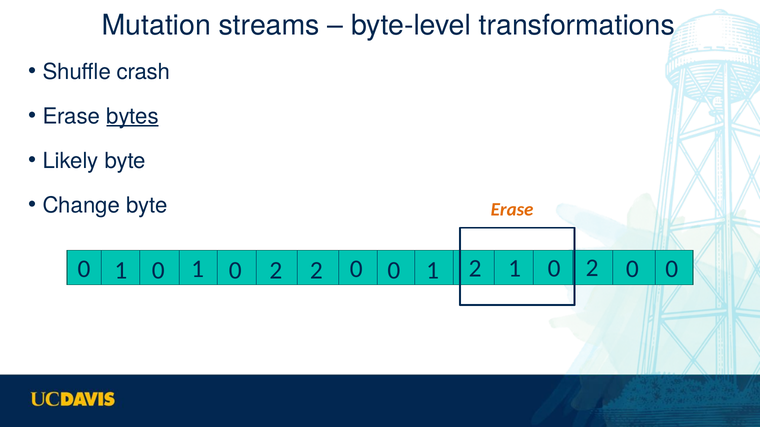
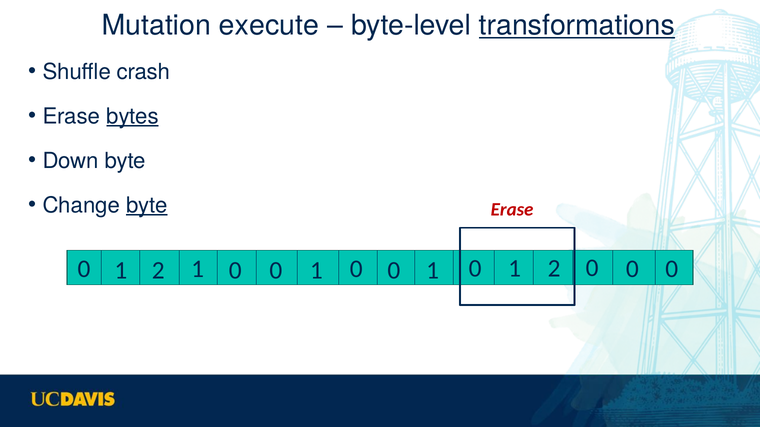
streams: streams -> execute
transformations underline: none -> present
Likely: Likely -> Down
byte at (147, 205) underline: none -> present
Erase at (512, 210) colour: orange -> red
0 at (158, 270): 0 -> 2
2 at (276, 270): 2 -> 0
2 at (475, 269): 2 -> 0
0 at (554, 269): 0 -> 2
2 at (316, 270): 2 -> 1
2 at (592, 268): 2 -> 0
